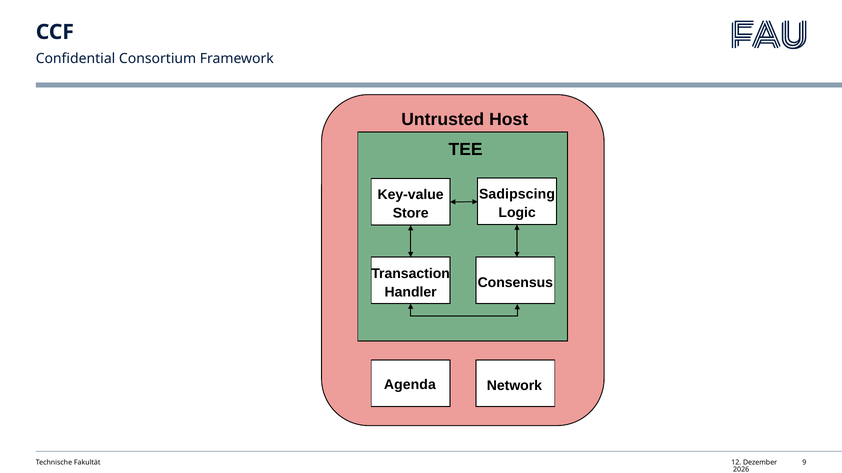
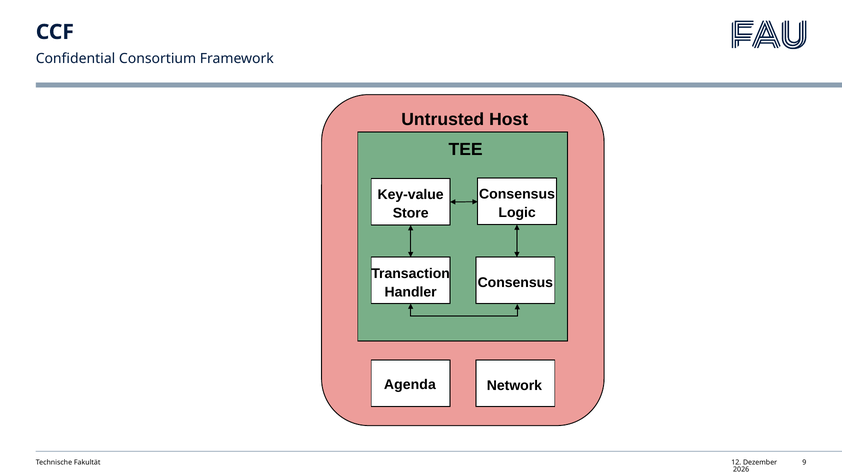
Sadipscing at (517, 195): Sadipscing -> Consensus
